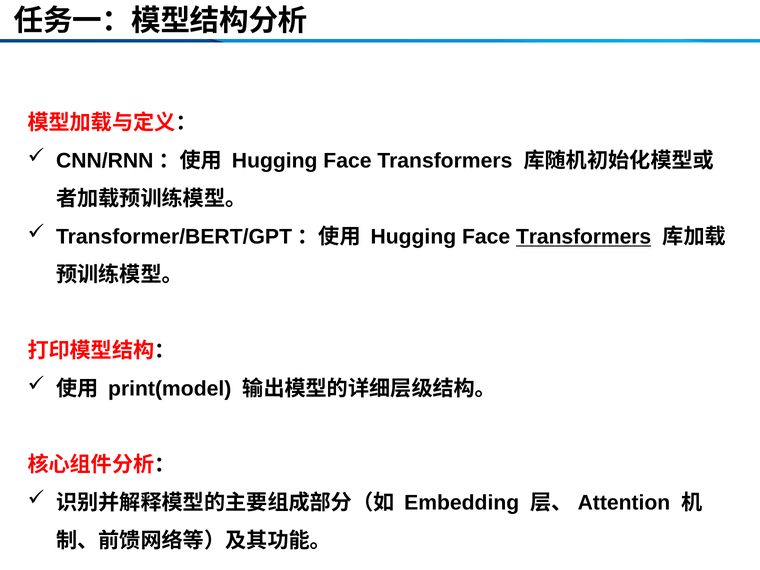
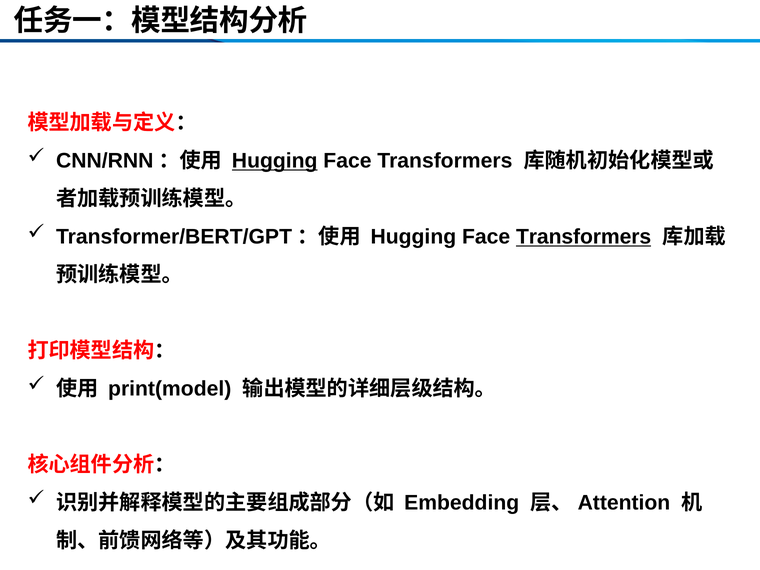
Hugging at (275, 161) underline: none -> present
